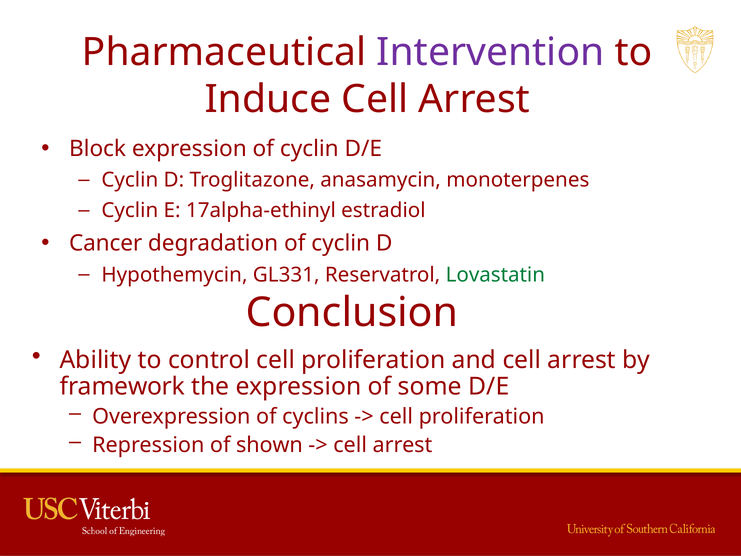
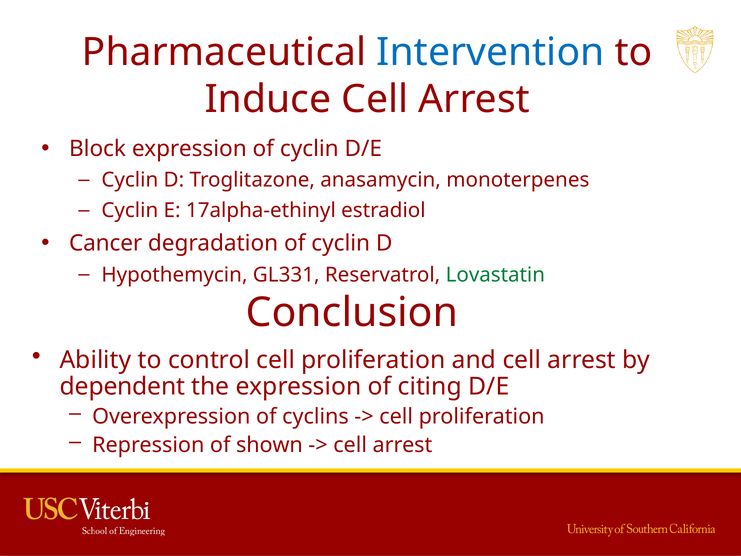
Intervention colour: purple -> blue
framework: framework -> dependent
some: some -> citing
